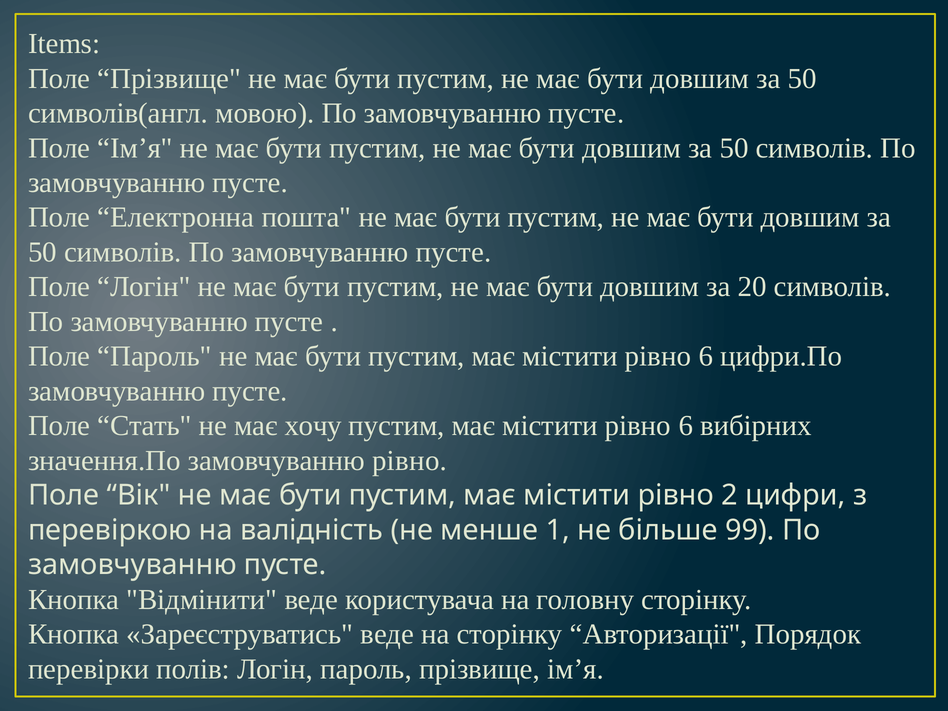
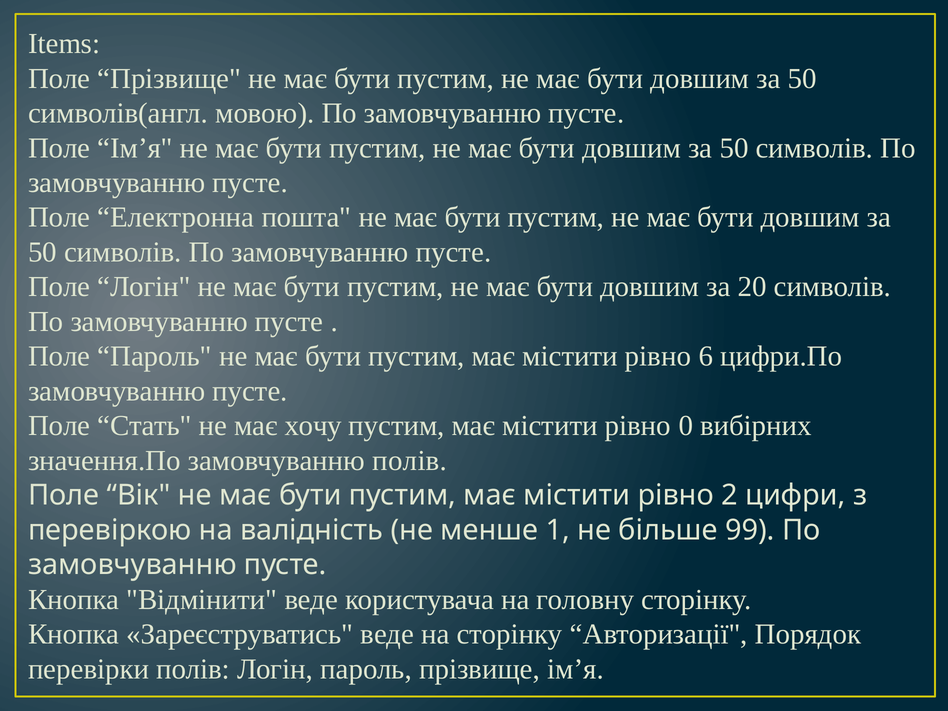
6 at (686, 426): 6 -> 0
замовчуванню рівно: рівно -> полів
